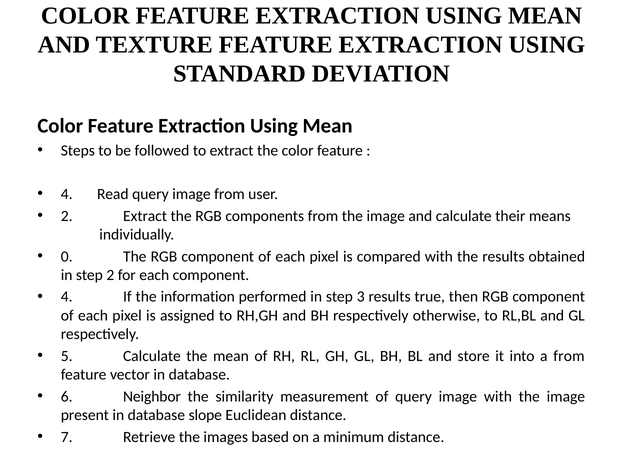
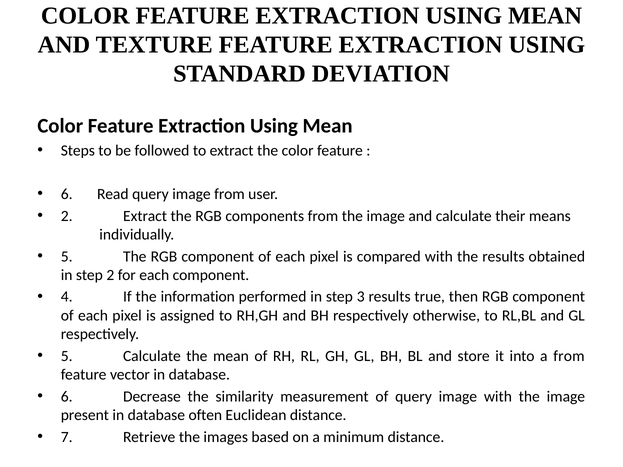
4 at (67, 194): 4 -> 6
0 at (67, 257): 0 -> 5
Neighbor: Neighbor -> Decrease
slope: slope -> often
